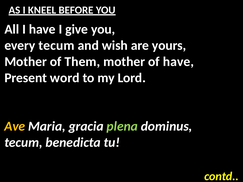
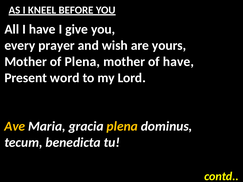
every tecum: tecum -> prayer
of Them: Them -> Plena
plena at (122, 126) colour: light green -> yellow
